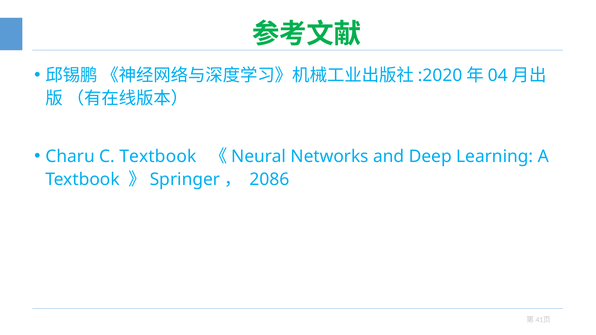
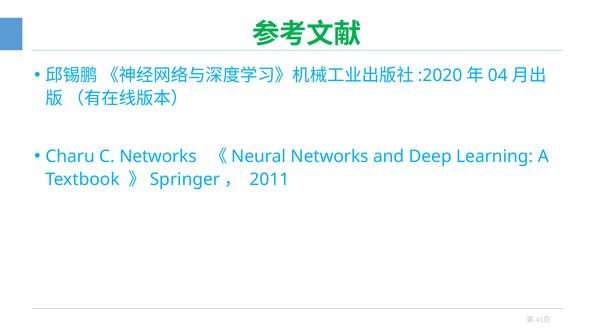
C Textbook: Textbook -> Networks
2086: 2086 -> 2011
